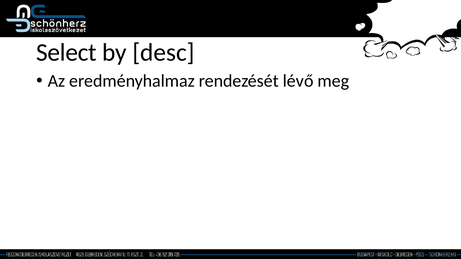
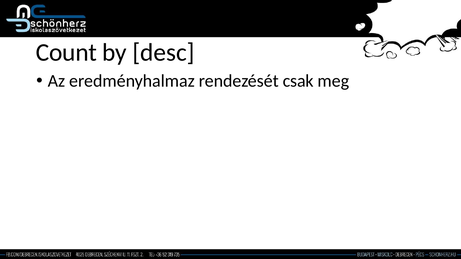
Select: Select -> Count
lévő: lévő -> csak
